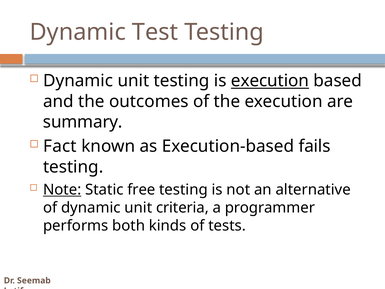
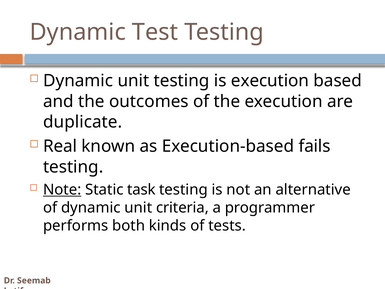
execution at (270, 81) underline: present -> none
summary: summary -> duplicate
Fact: Fact -> Real
free: free -> task
